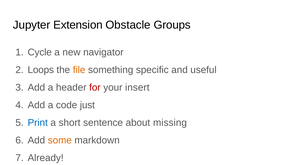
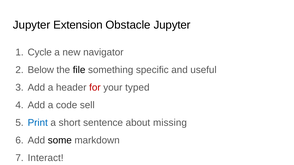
Obstacle Groups: Groups -> Jupyter
Loops: Loops -> Below
file colour: orange -> black
insert: insert -> typed
just: just -> sell
some colour: orange -> black
Already: Already -> Interact
